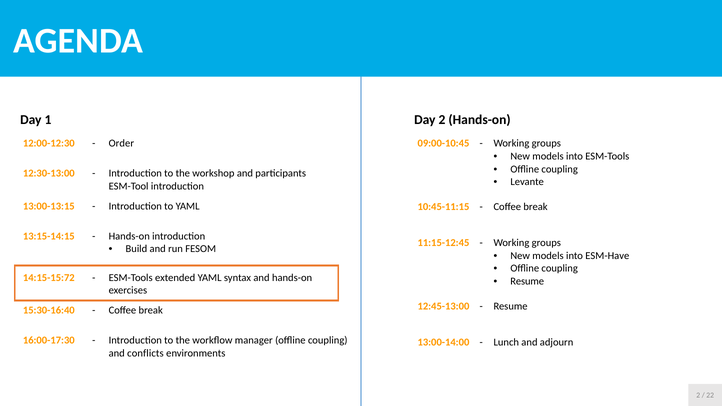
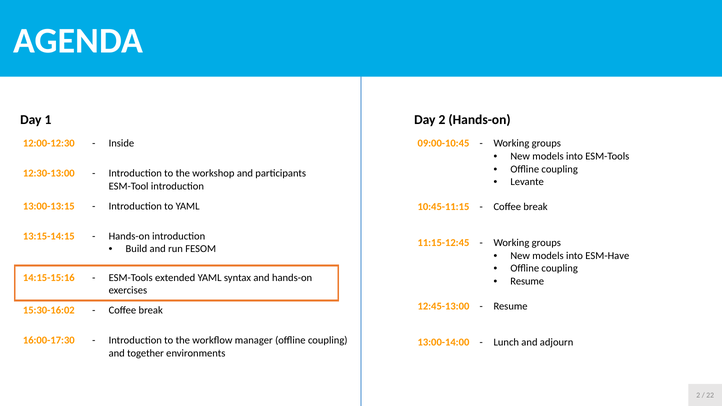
Order: Order -> Inside
14:15-15:72: 14:15-15:72 -> 14:15-15:16
15:30-16:40: 15:30-16:40 -> 15:30-16:02
conflicts: conflicts -> together
